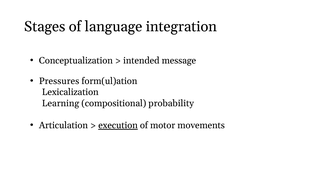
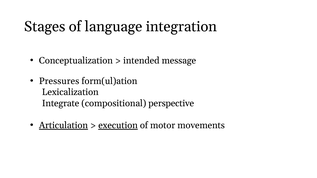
Learning: Learning -> Integrate
probability: probability -> perspective
Articulation underline: none -> present
